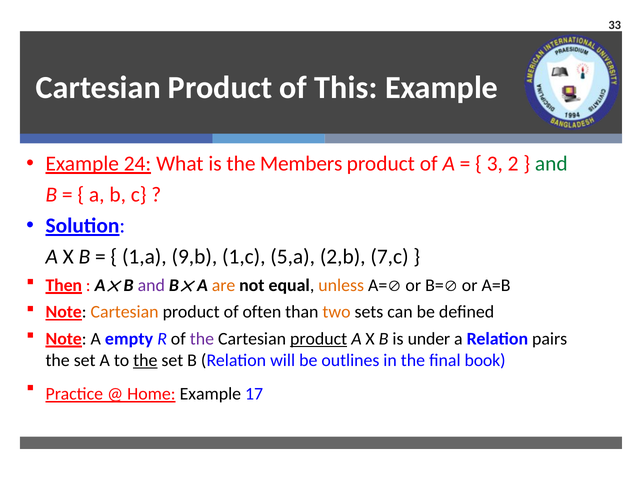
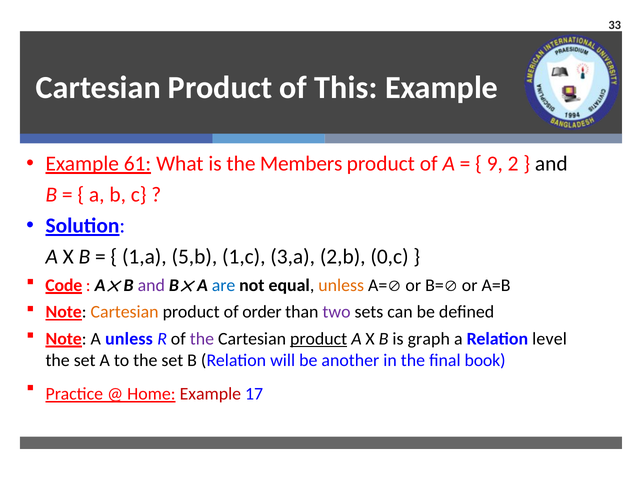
24: 24 -> 61
3: 3 -> 9
and at (551, 164) colour: green -> black
9,b: 9,b -> 5,b
5,a: 5,a -> 3,a
7,c: 7,c -> 0,c
Then: Then -> Code
are colour: orange -> blue
often: often -> order
two colour: orange -> purple
A empty: empty -> unless
under: under -> graph
pairs: pairs -> level
the at (145, 361) underline: present -> none
outlines: outlines -> another
Example at (210, 394) colour: black -> red
